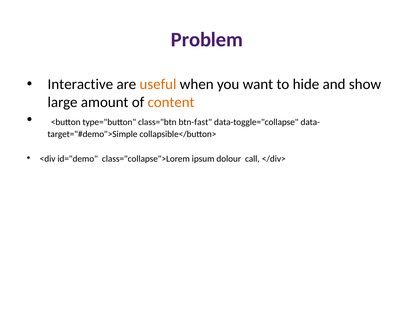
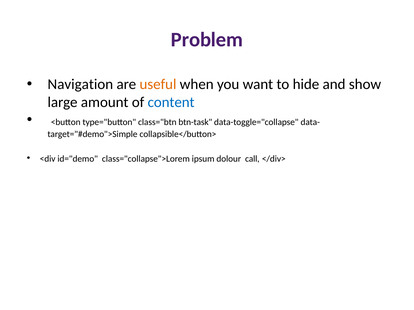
Interactive: Interactive -> Navigation
content colour: orange -> blue
btn-fast: btn-fast -> btn-task
